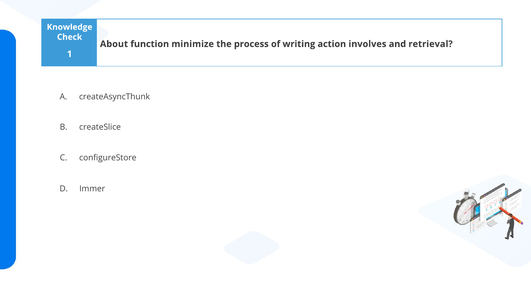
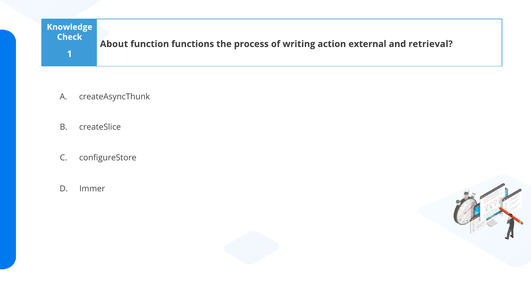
minimize: minimize -> functions
involves: involves -> external
